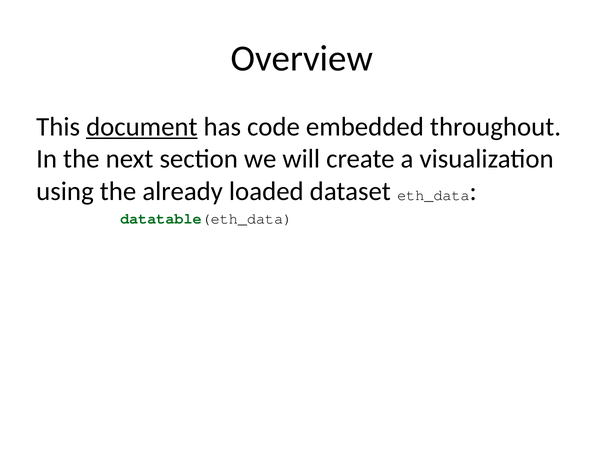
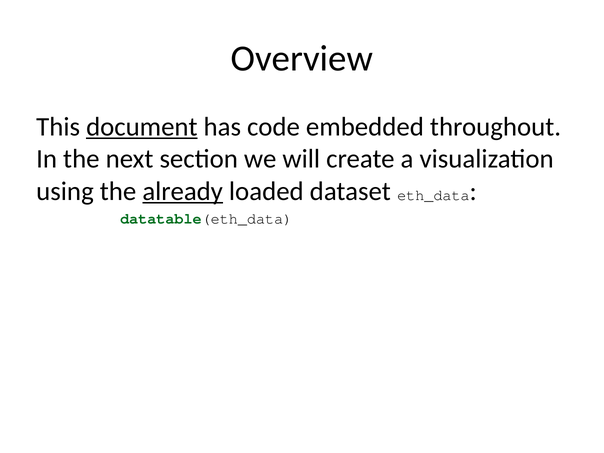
already underline: none -> present
